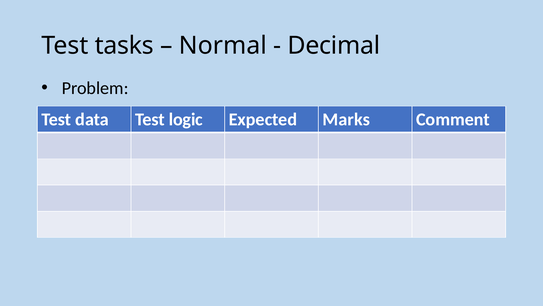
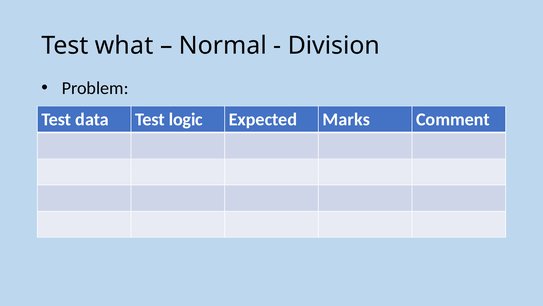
tasks: tasks -> what
Decimal: Decimal -> Division
